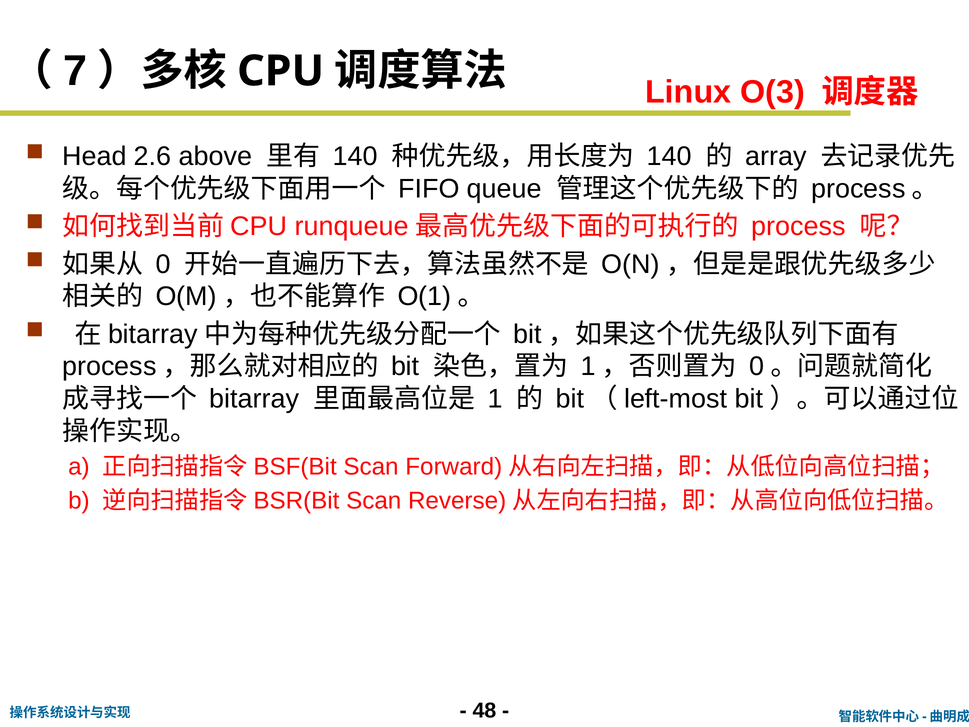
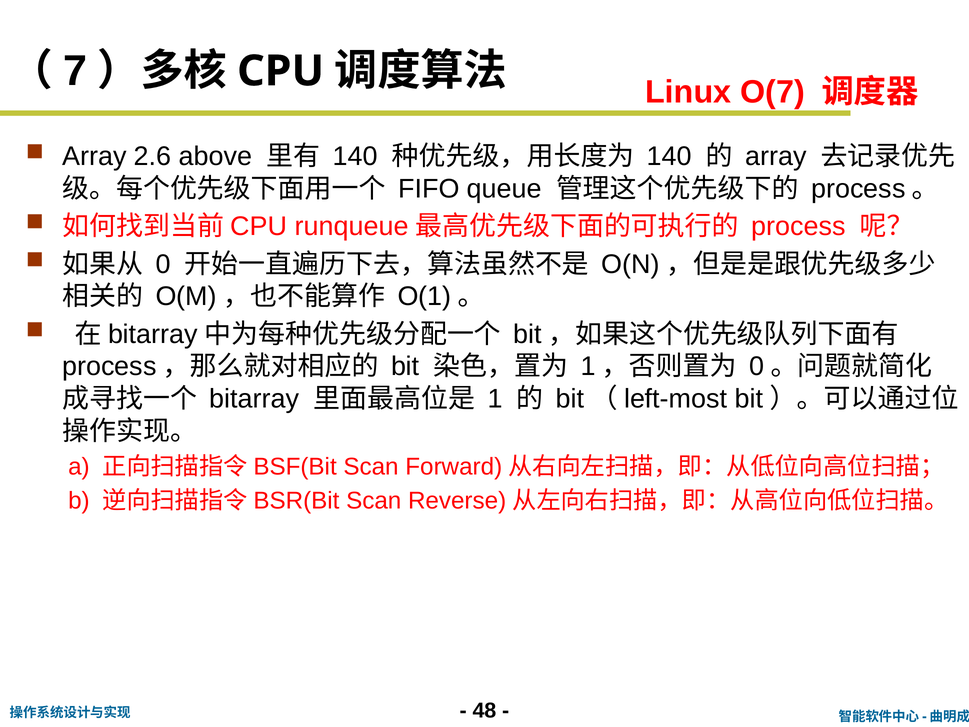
O(3: O(3 -> O(7
Head at (94, 156): Head -> Array
